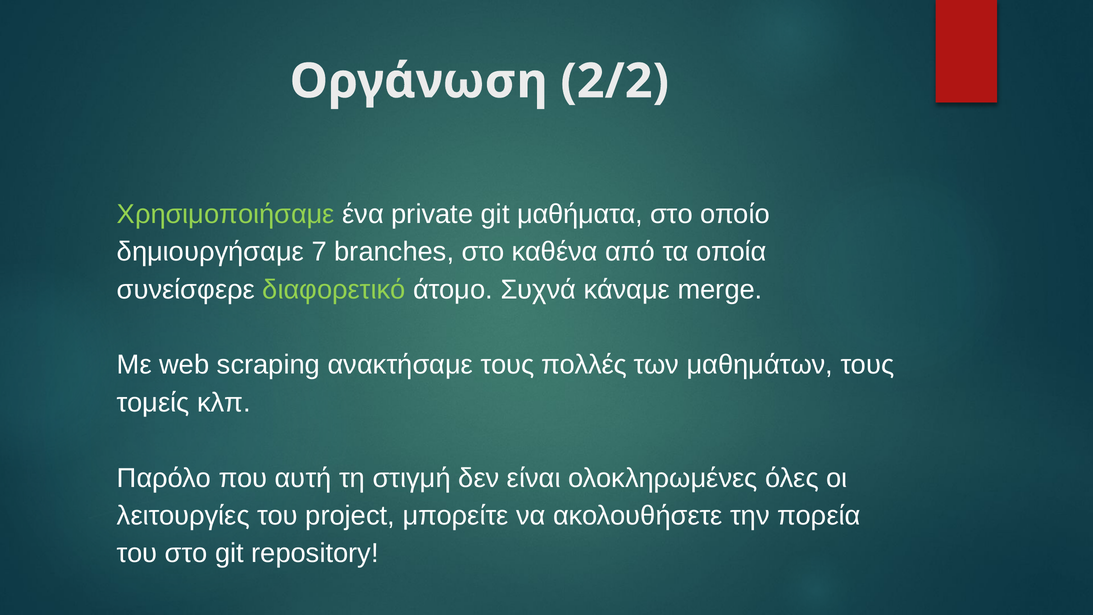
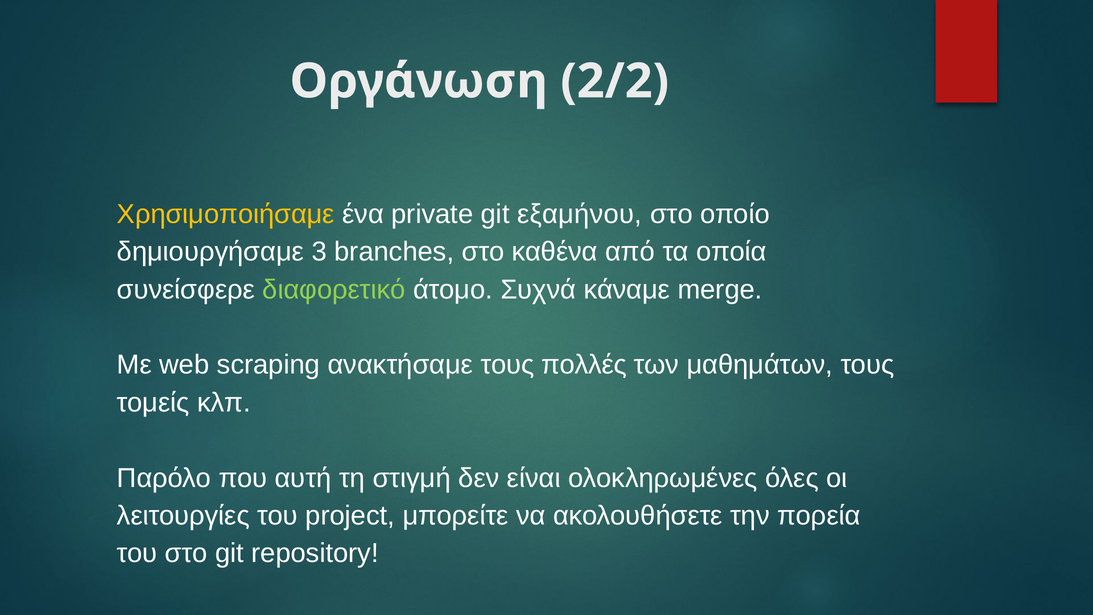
Χρησιμοποιήσαμε colour: light green -> yellow
μαθήματα: μαθήματα -> εξαμήνου
7: 7 -> 3
